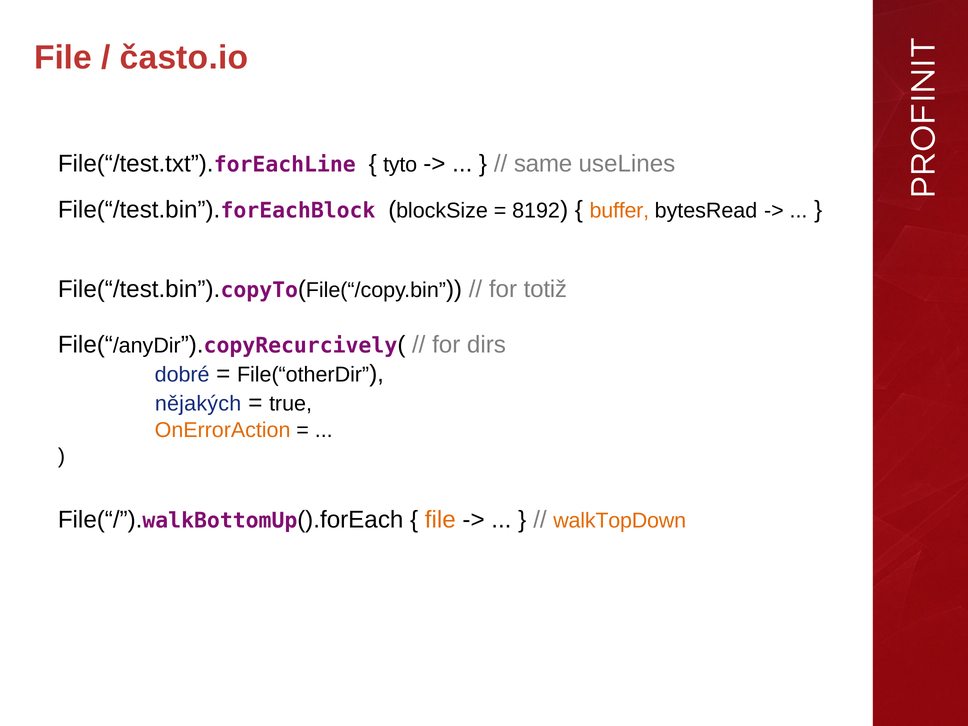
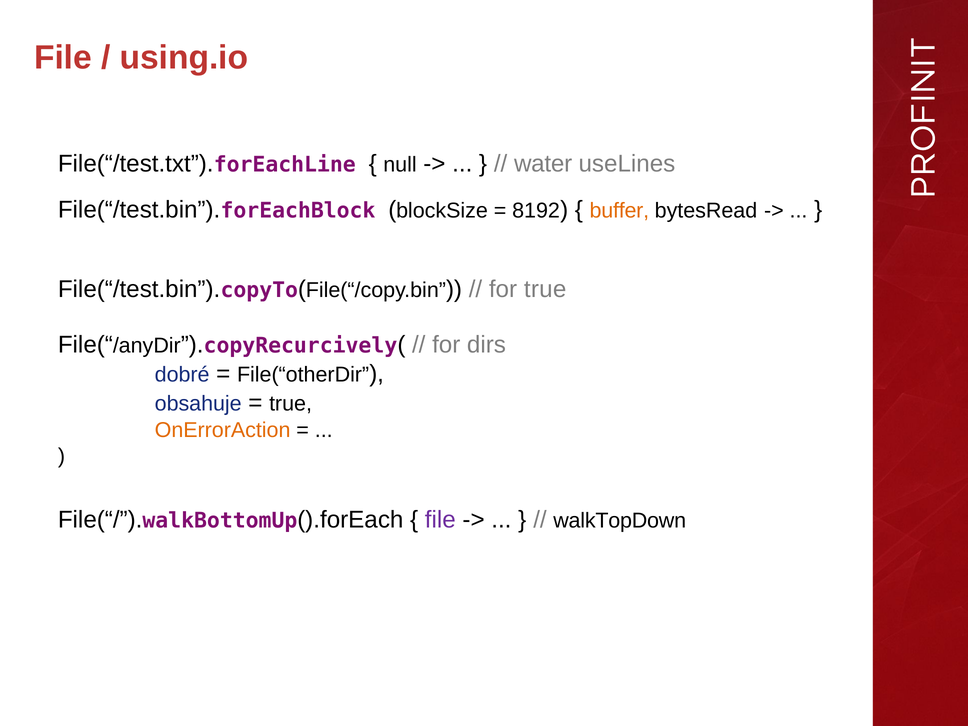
často.io: často.io -> using.io
tyto: tyto -> null
same: same -> water
for totiž: totiž -> true
nějakých: nějakých -> obsahuje
file at (440, 520) colour: orange -> purple
walkTopDown colour: orange -> black
